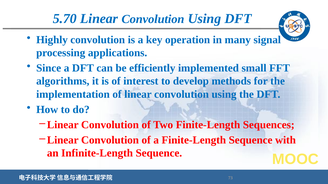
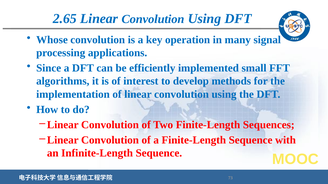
5.70: 5.70 -> 2.65
Highly: Highly -> Whose
